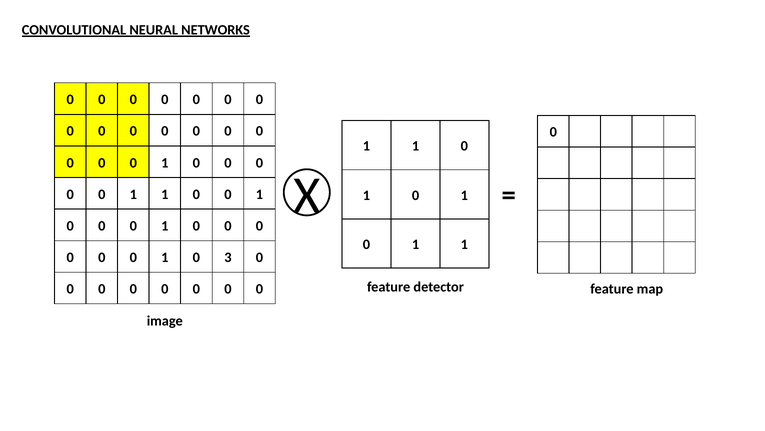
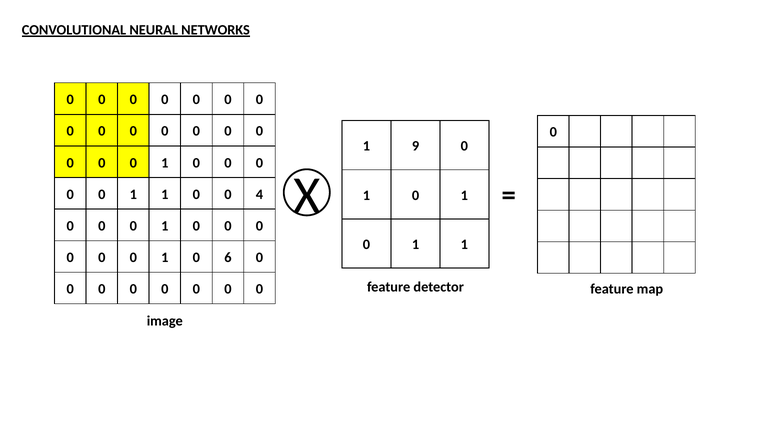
1 at (416, 146): 1 -> 9
1 0 0 1: 1 -> 4
3: 3 -> 6
